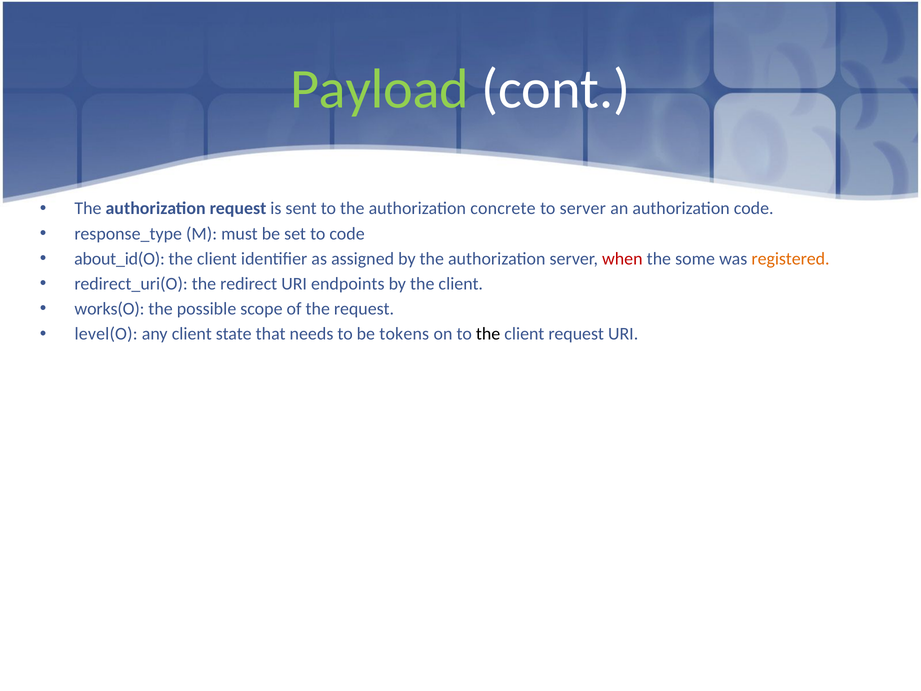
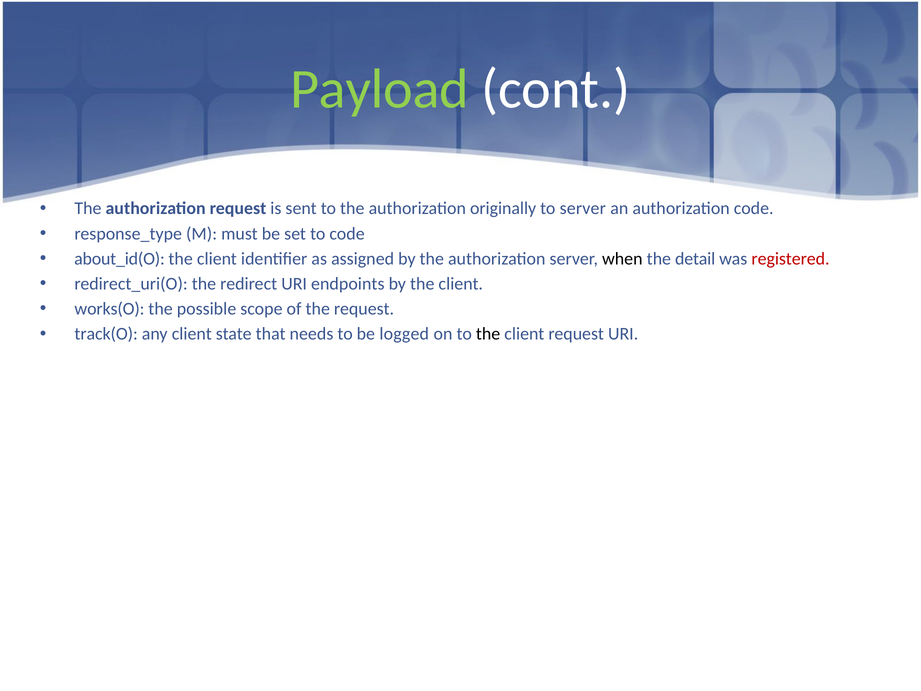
concrete: concrete -> originally
when colour: red -> black
some: some -> detail
registered colour: orange -> red
level(O: level(O -> track(O
tokens: tokens -> logged
